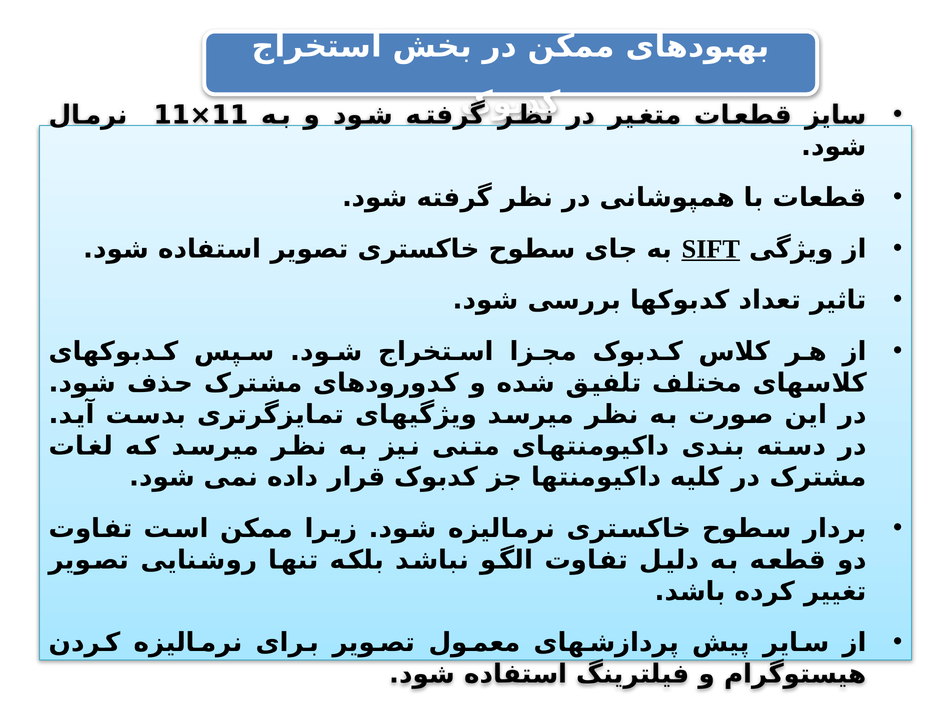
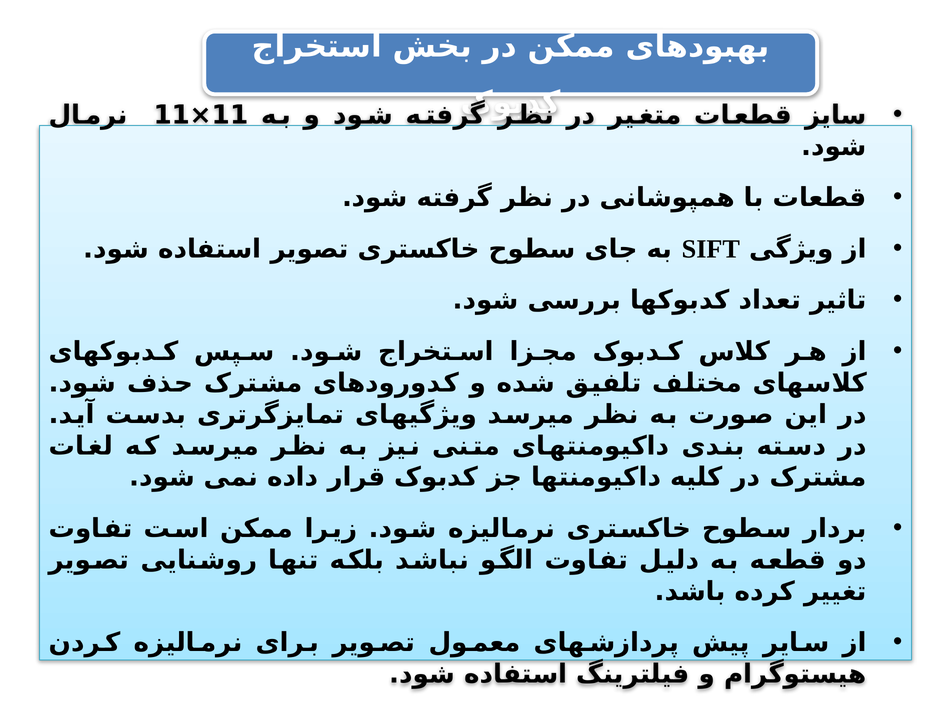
SIFT underline: present -> none
